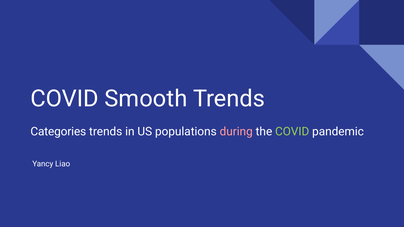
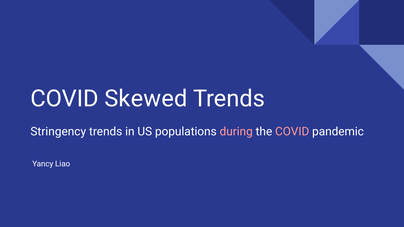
Smooth: Smooth -> Skewed
Categories: Categories -> Stringency
COVID at (292, 132) colour: light green -> pink
